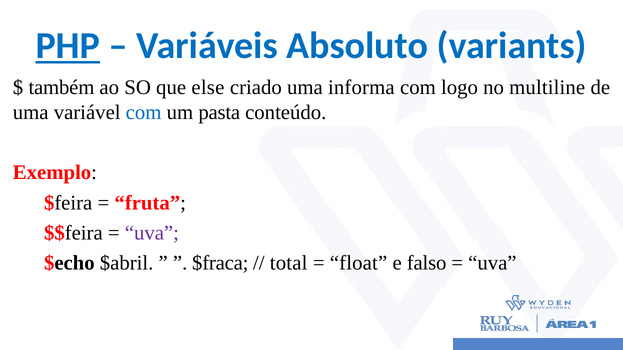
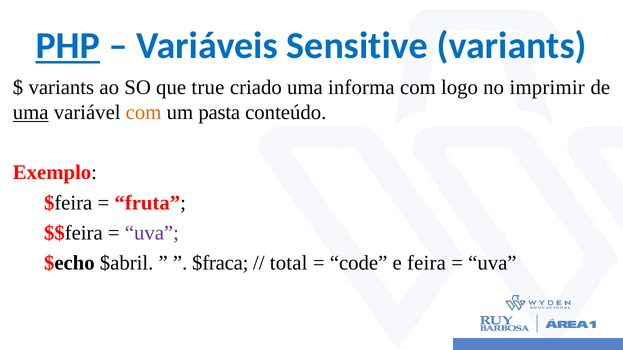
Absoluto: Absoluto -> Sensitive
também at (61, 88): também -> variants
else: else -> true
multiline: multiline -> imprimir
uma at (31, 113) underline: none -> present
com at (144, 113) colour: blue -> orange
float: float -> code
falso: falso -> feira
